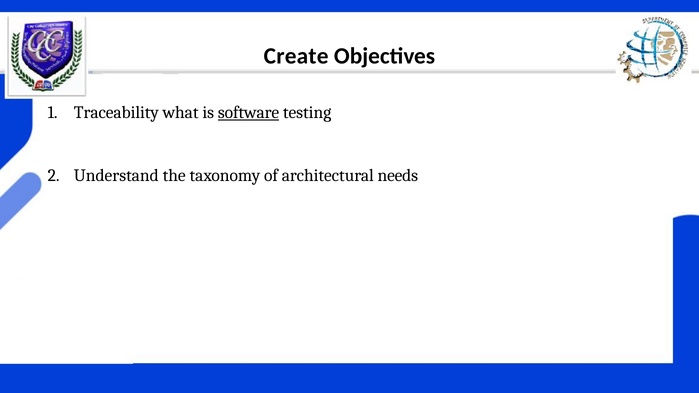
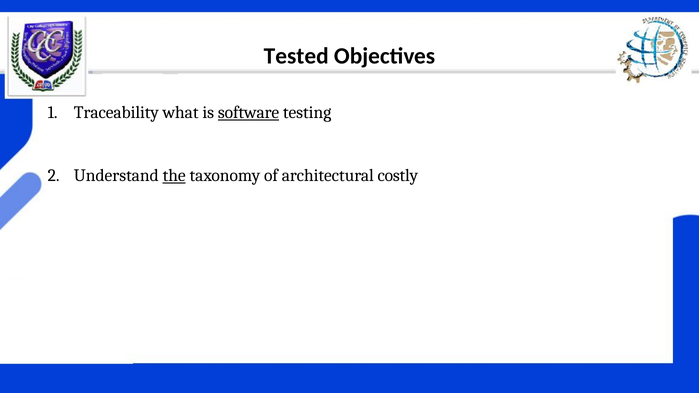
Create: Create -> Tested
the underline: none -> present
needs: needs -> costly
